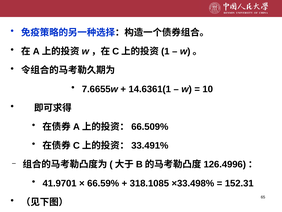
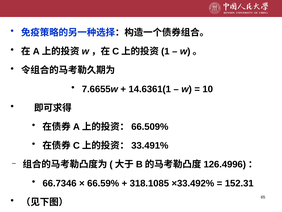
41.9701: 41.9701 -> 66.7346
×33.498%: ×33.498% -> ×33.492%
